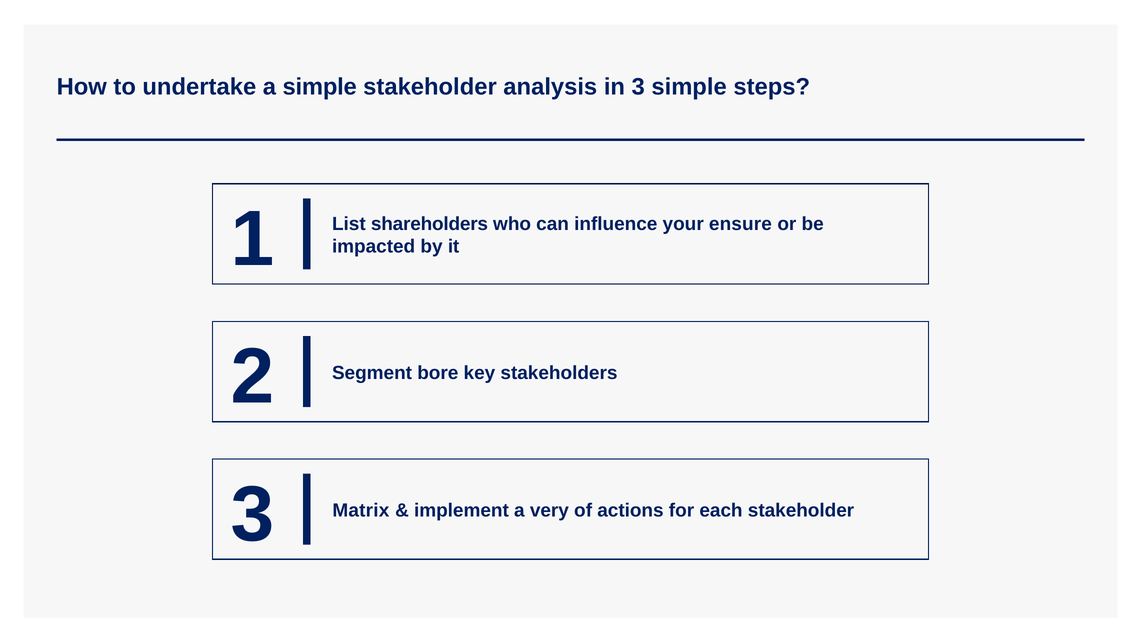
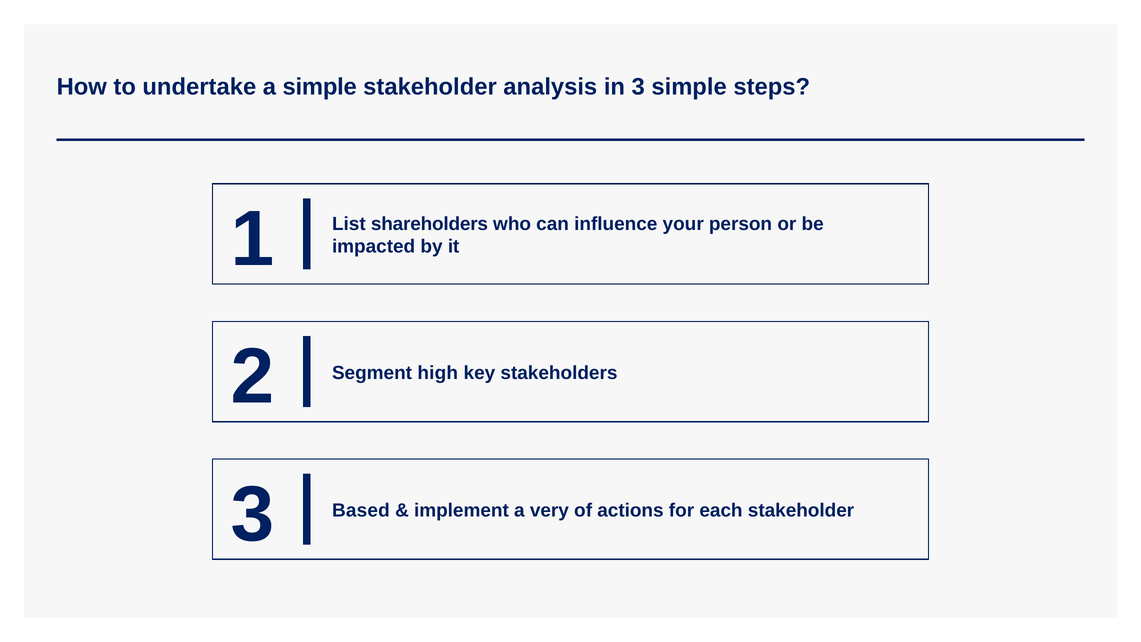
ensure: ensure -> person
bore: bore -> high
Matrix: Matrix -> Based
